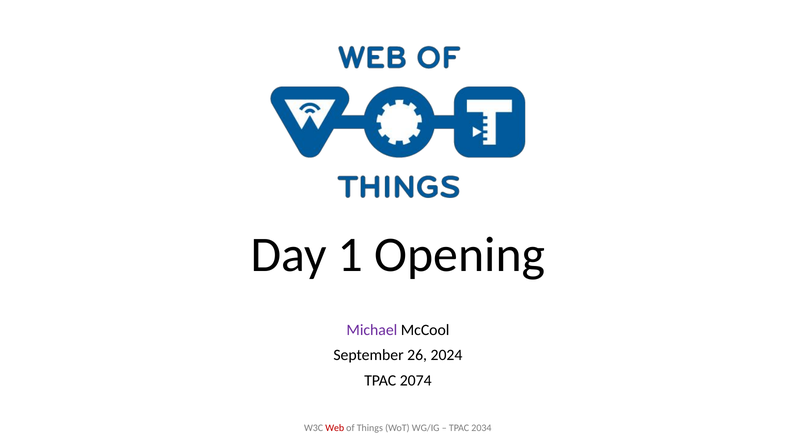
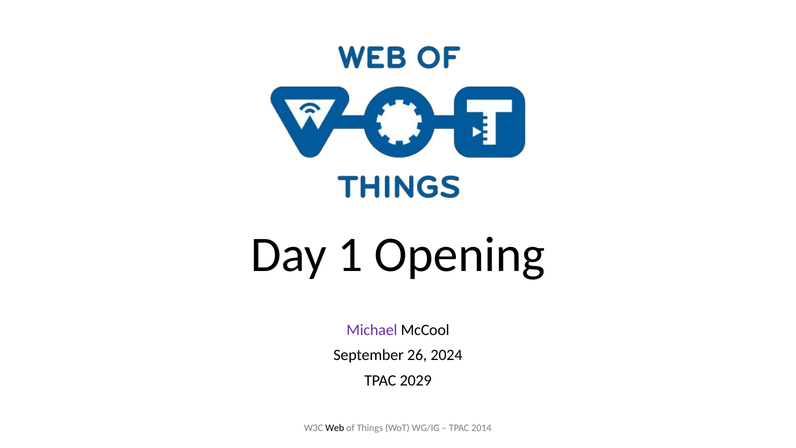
2074: 2074 -> 2029
Web colour: red -> black
2034: 2034 -> 2014
